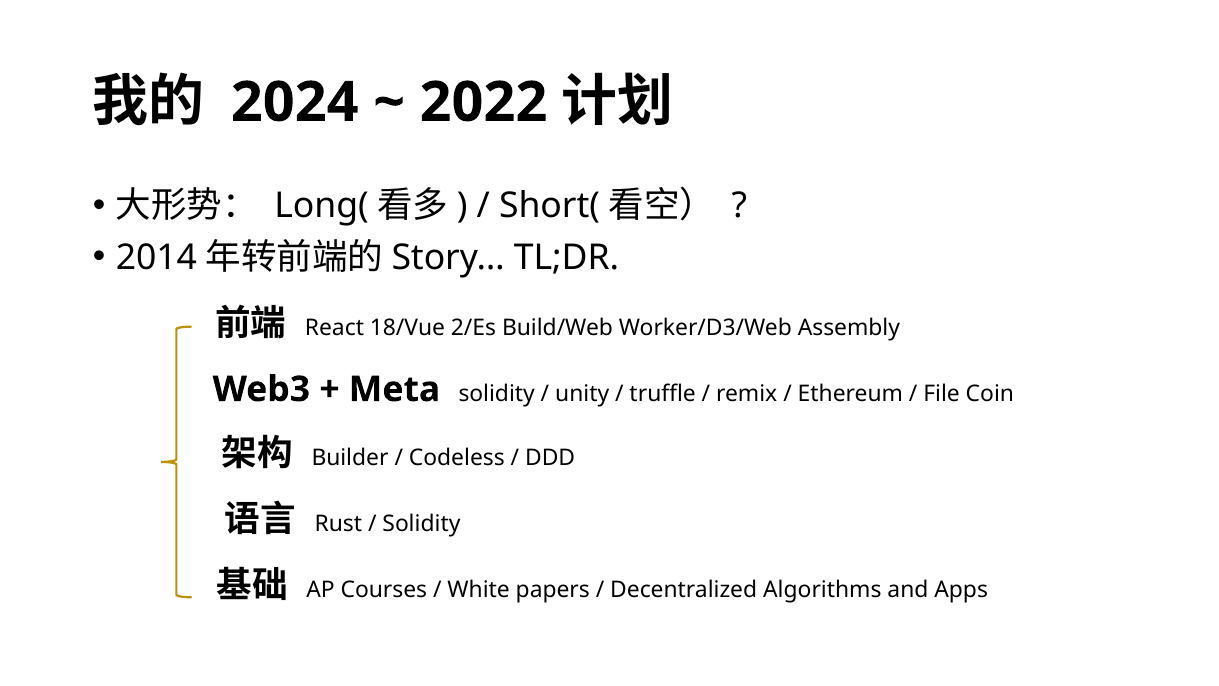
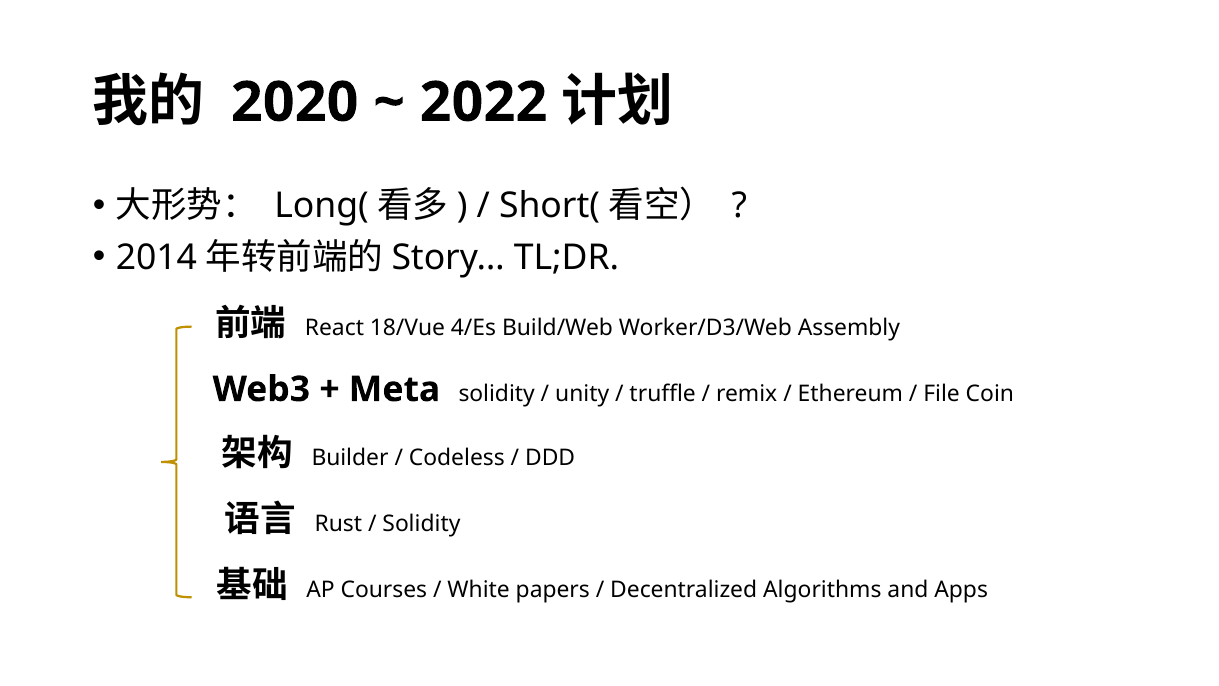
2024: 2024 -> 2020
2/Es: 2/Es -> 4/Es
